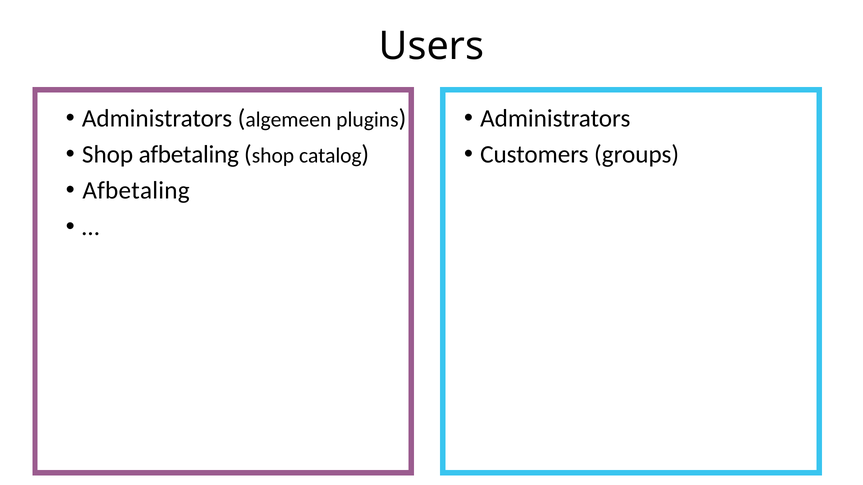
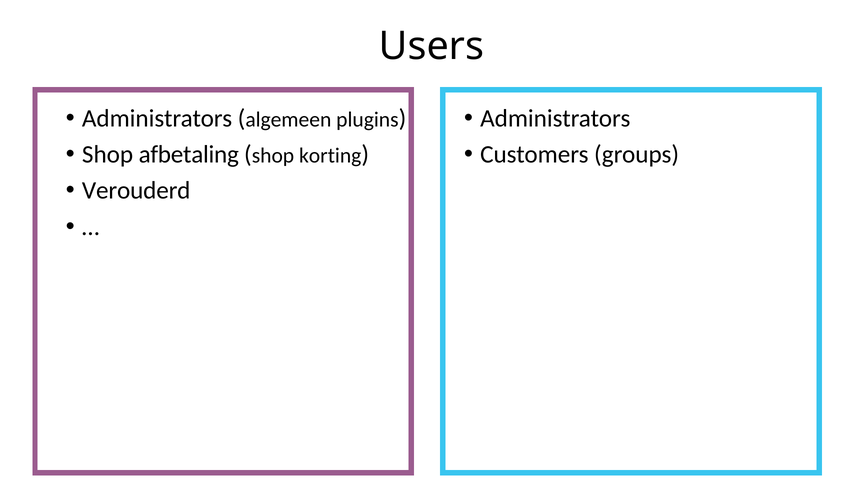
catalog: catalog -> korting
Afbetaling at (136, 191): Afbetaling -> Verouderd
